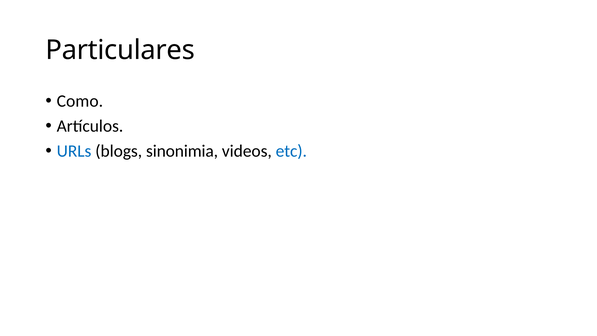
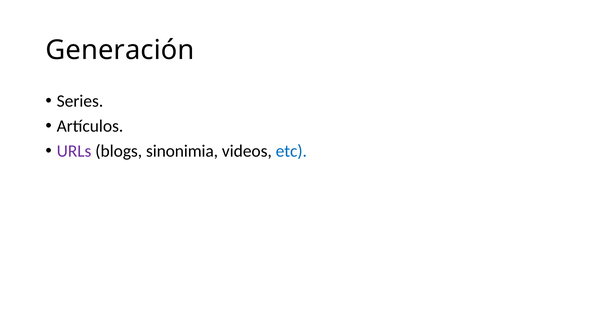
Particulares: Particulares -> Generación
Como: Como -> Series
URLs colour: blue -> purple
